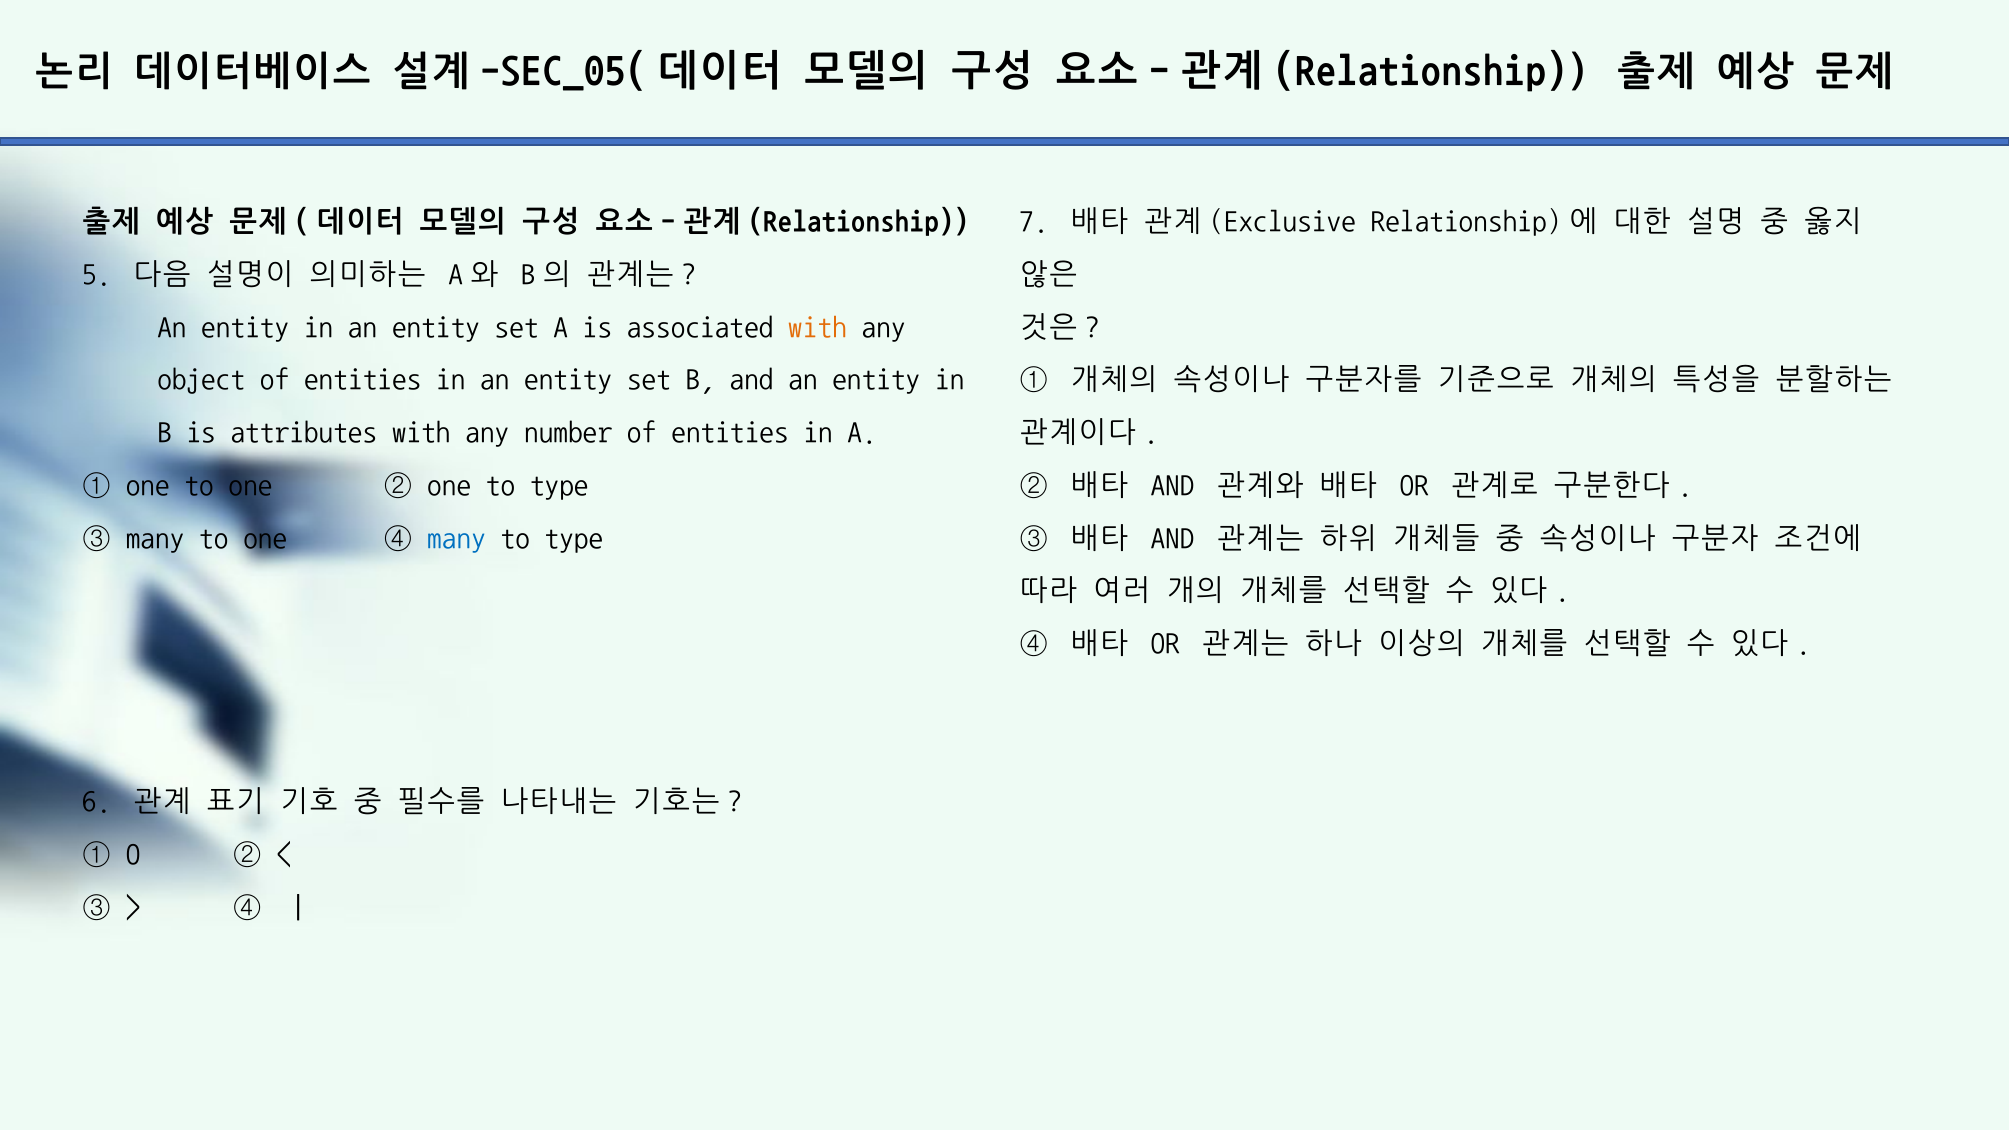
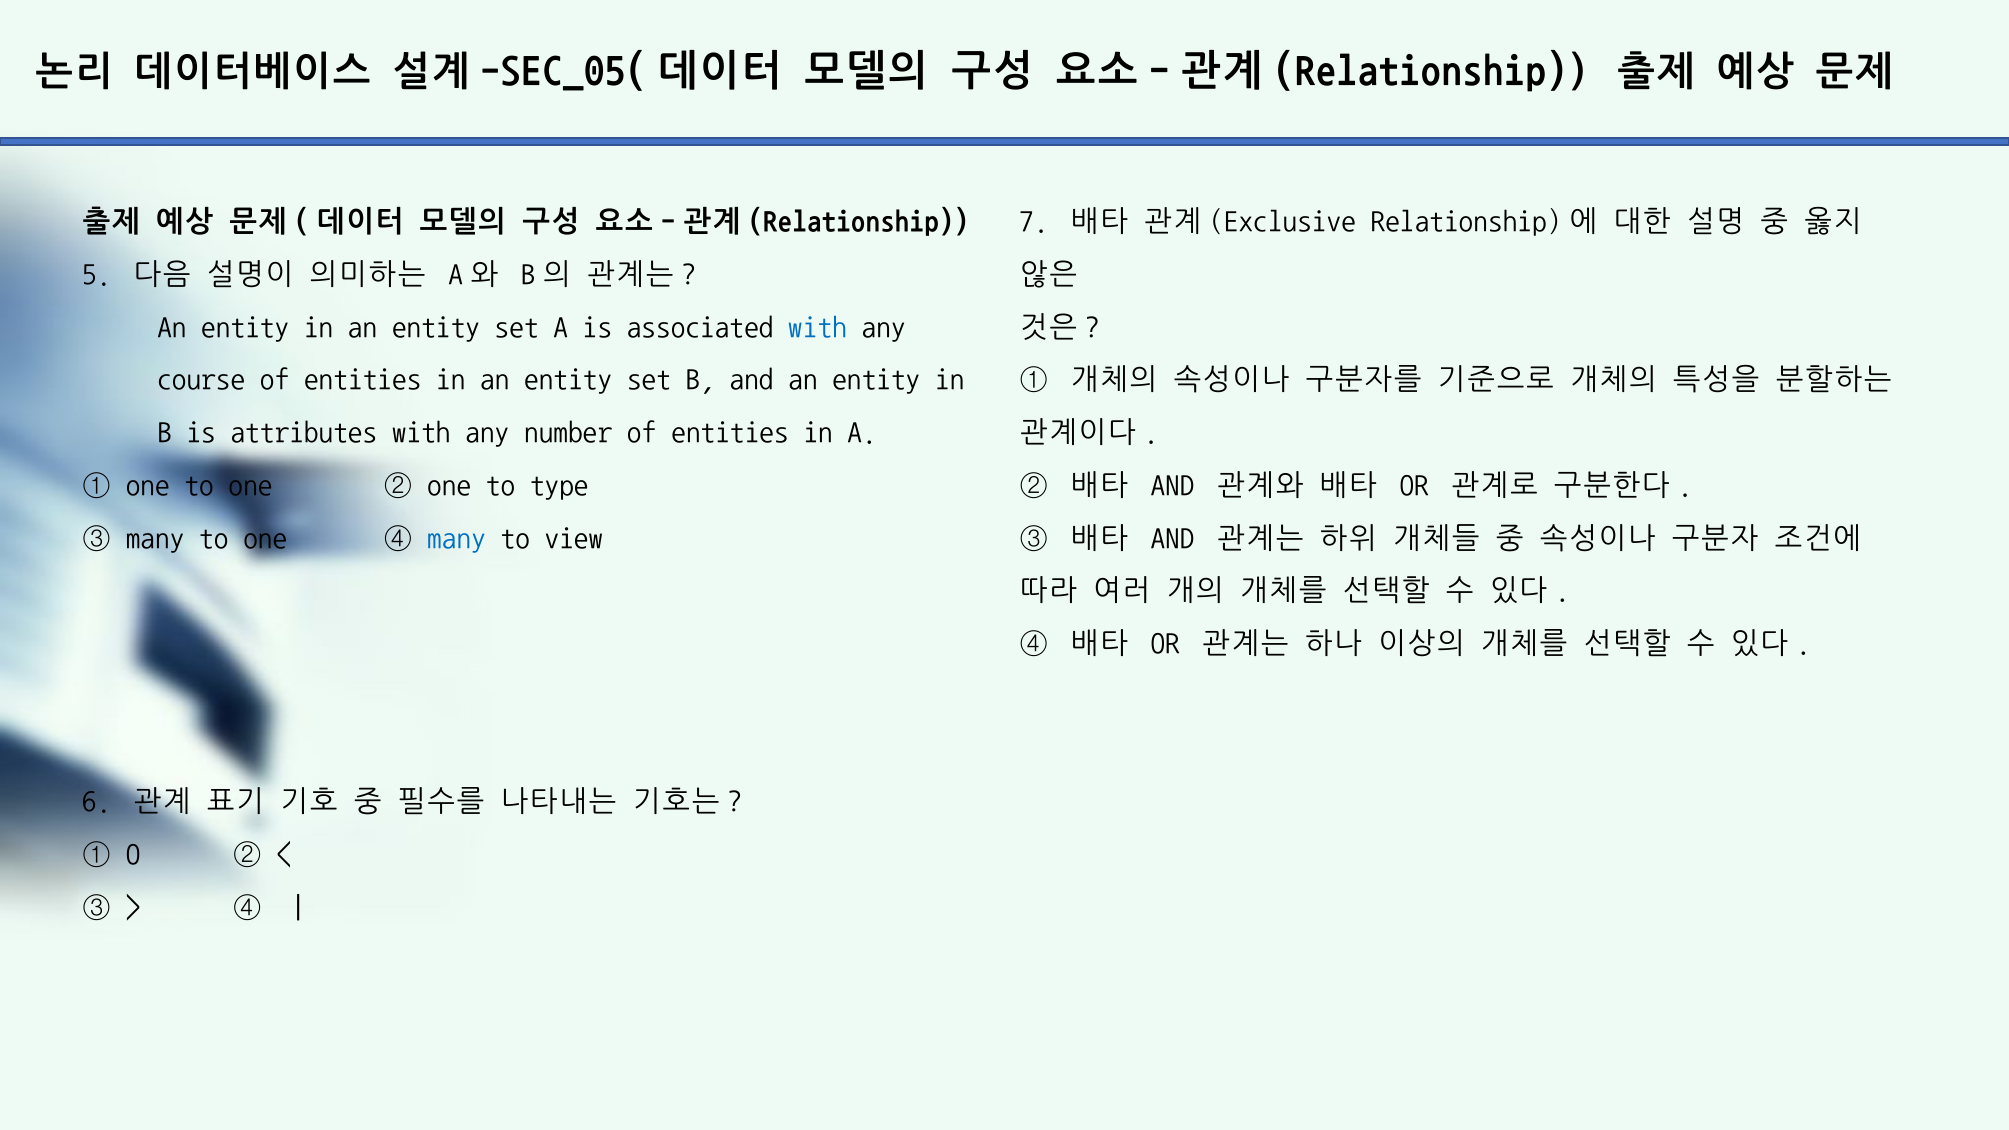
with at (818, 326) colour: orange -> blue
object: object -> course
type at (574, 537): type -> view
